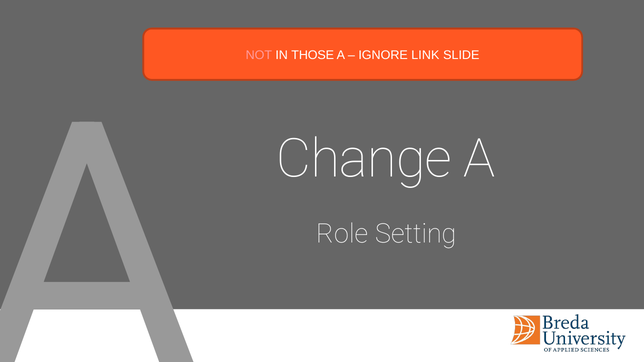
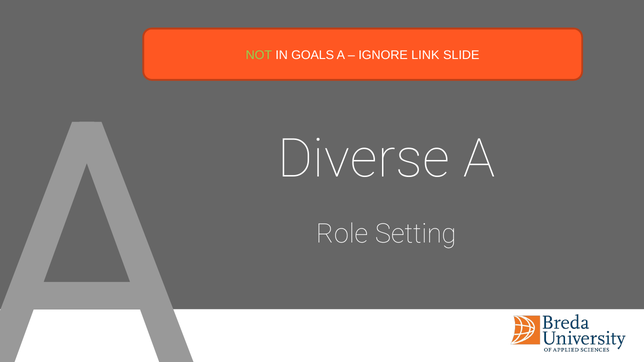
NOT colour: pink -> light green
THOSE: THOSE -> GOALS
Change: Change -> Diverse
